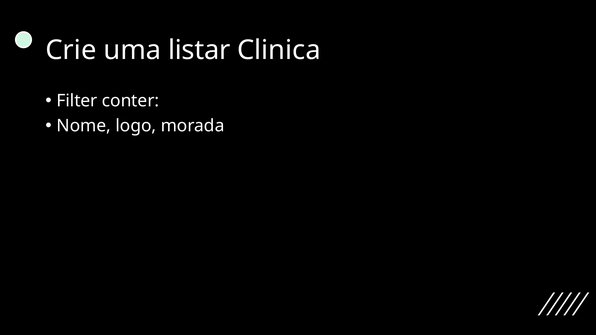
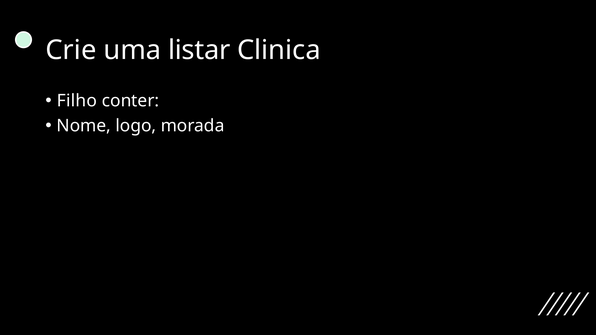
Filter: Filter -> Filho
